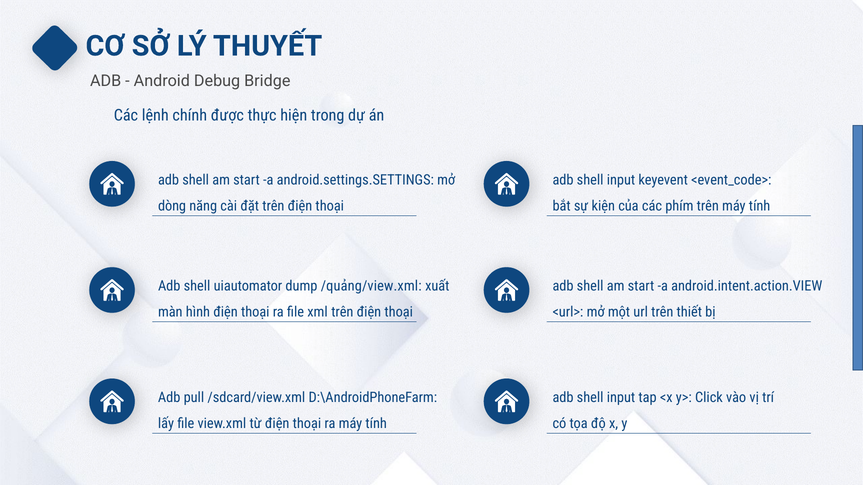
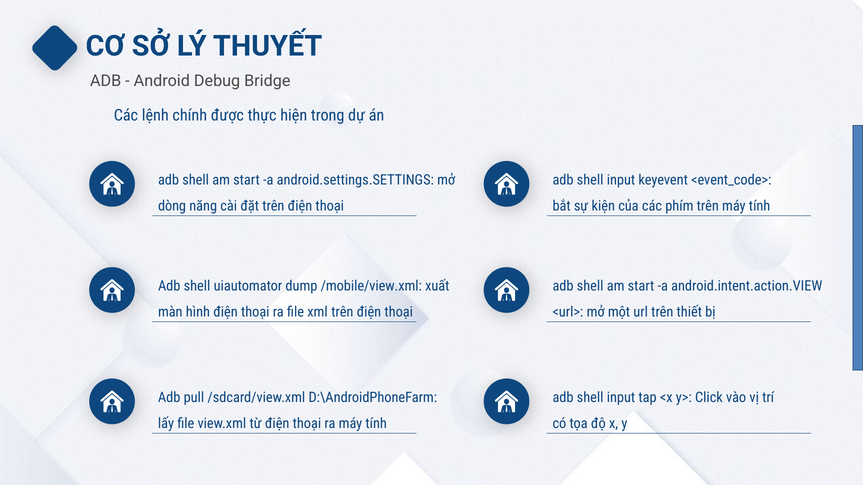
/quảng/view.xml: /quảng/view.xml -> /mobile/view.xml
